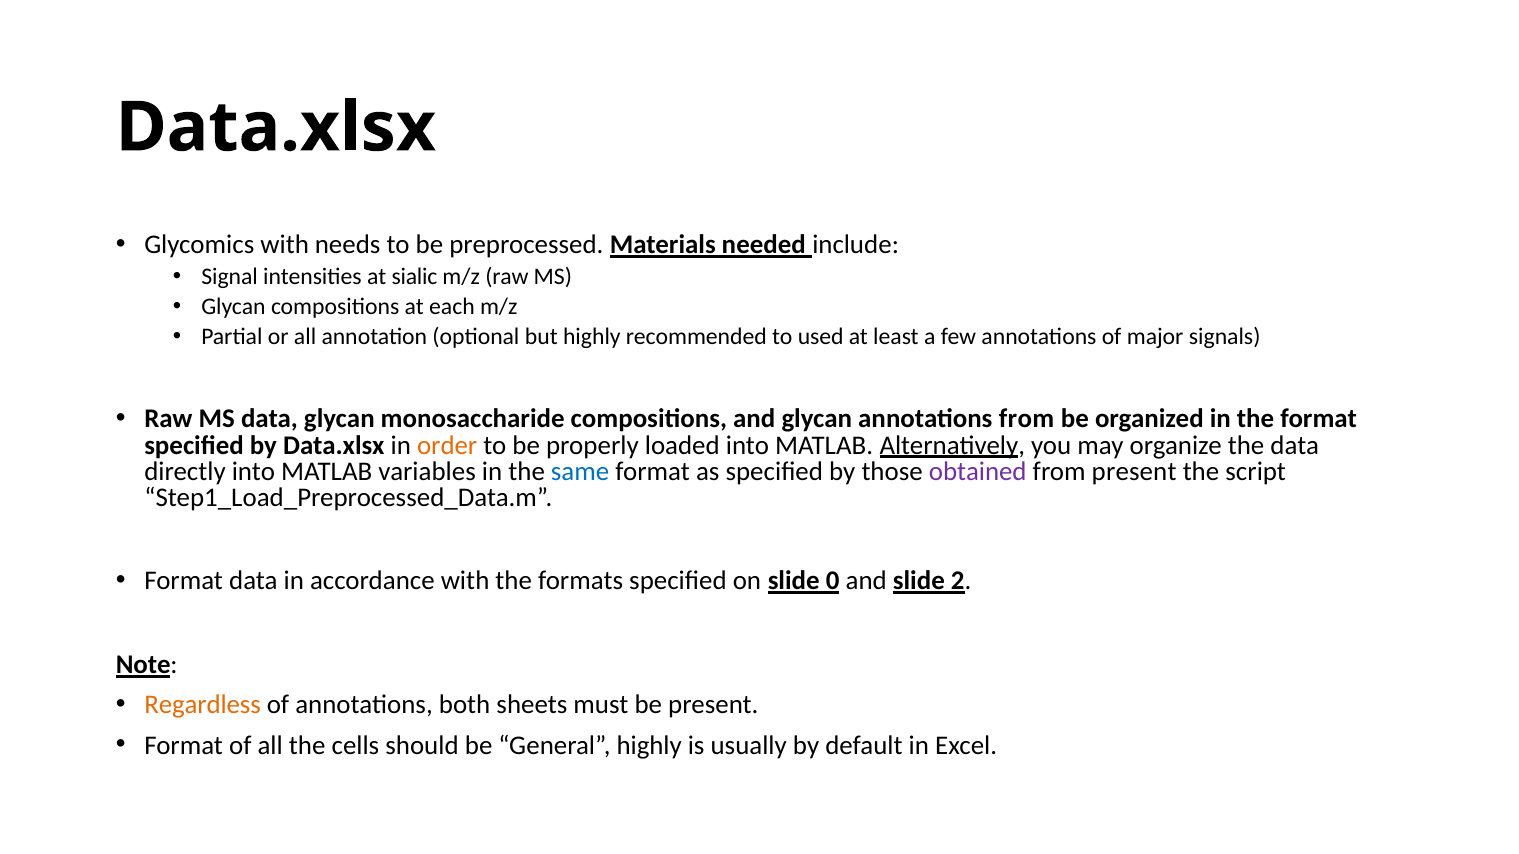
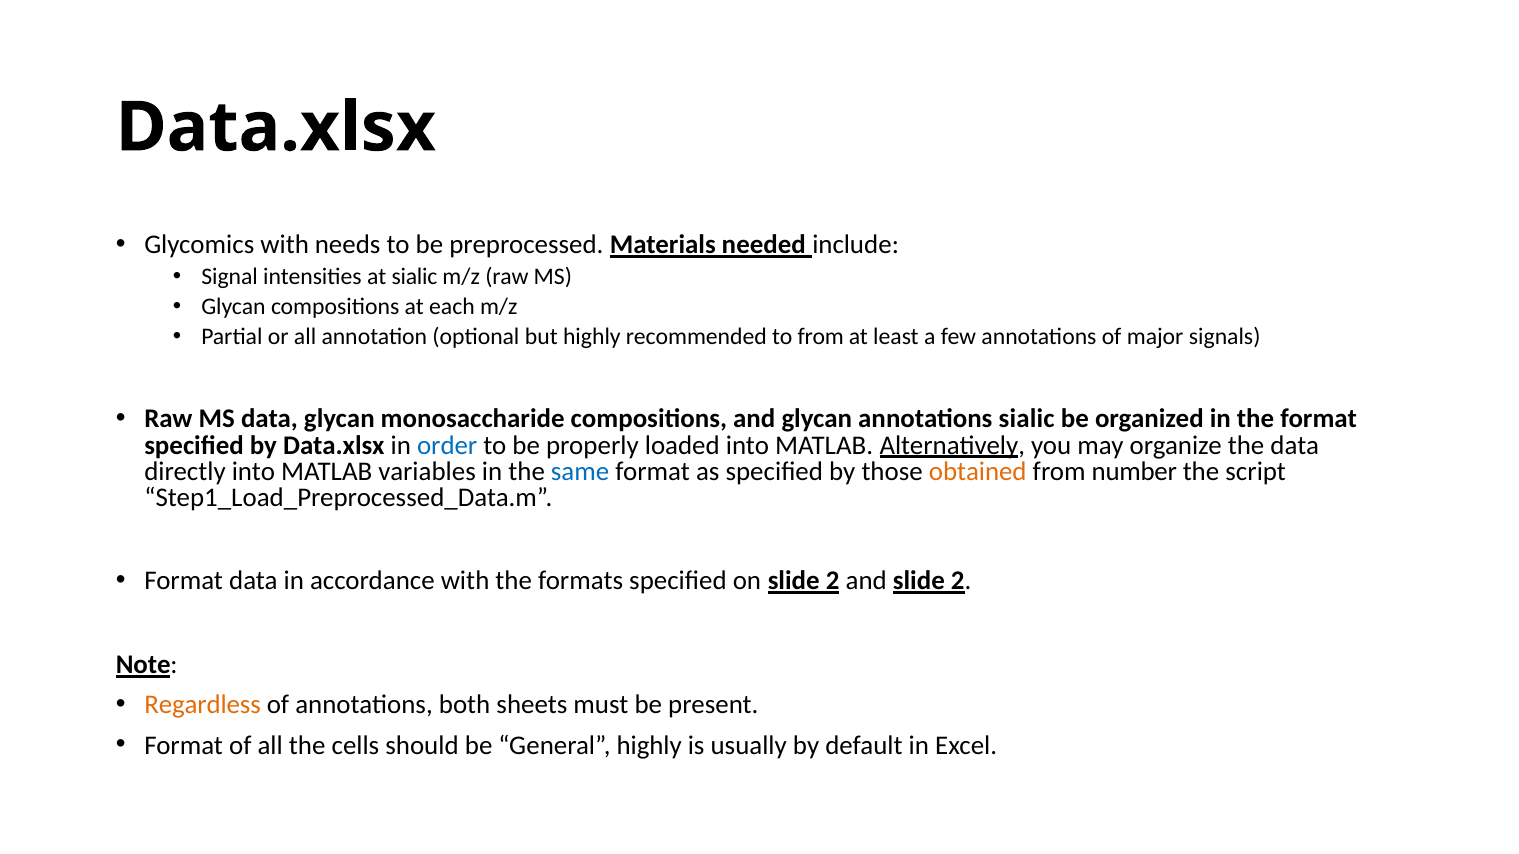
to used: used -> from
annotations from: from -> sialic
order colour: orange -> blue
obtained colour: purple -> orange
from present: present -> number
on slide 0: 0 -> 2
